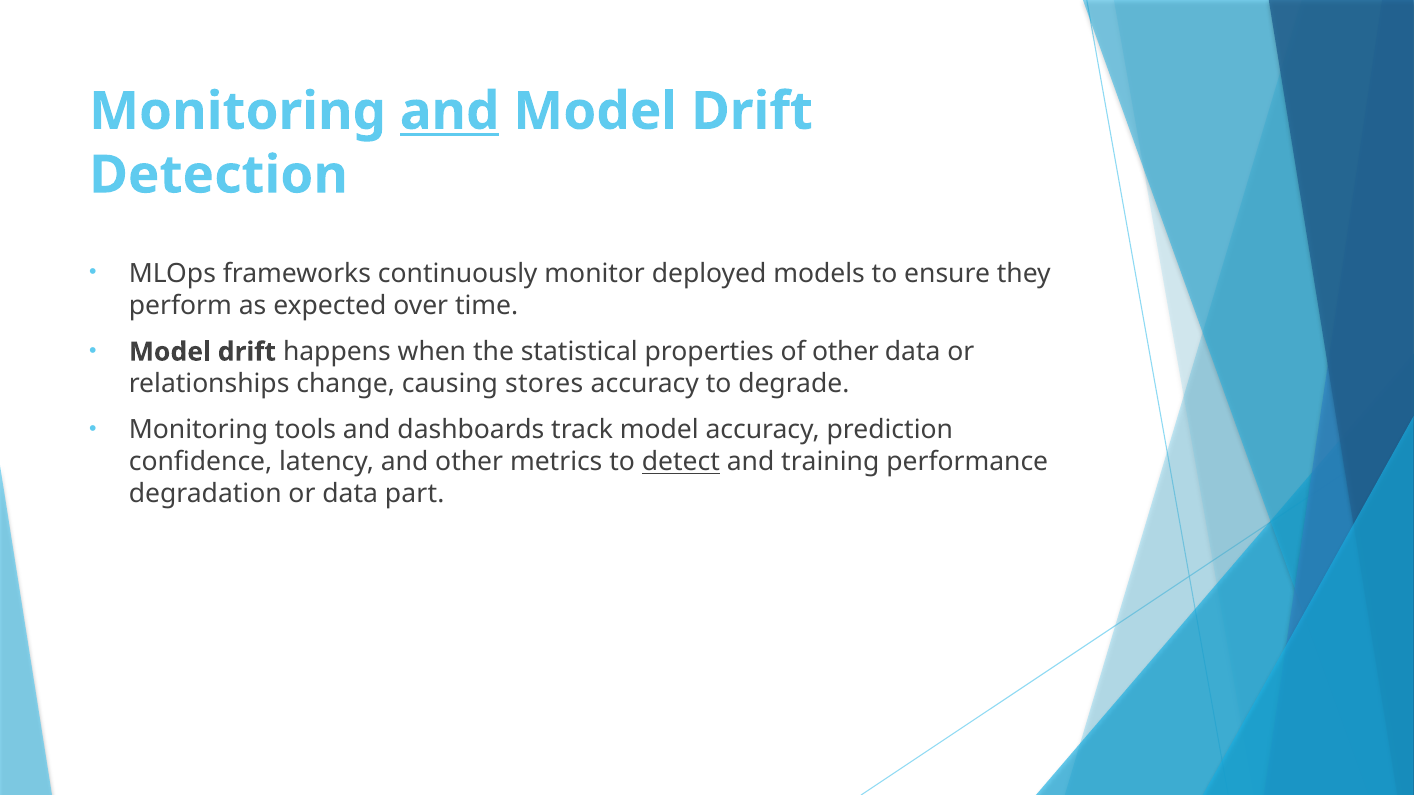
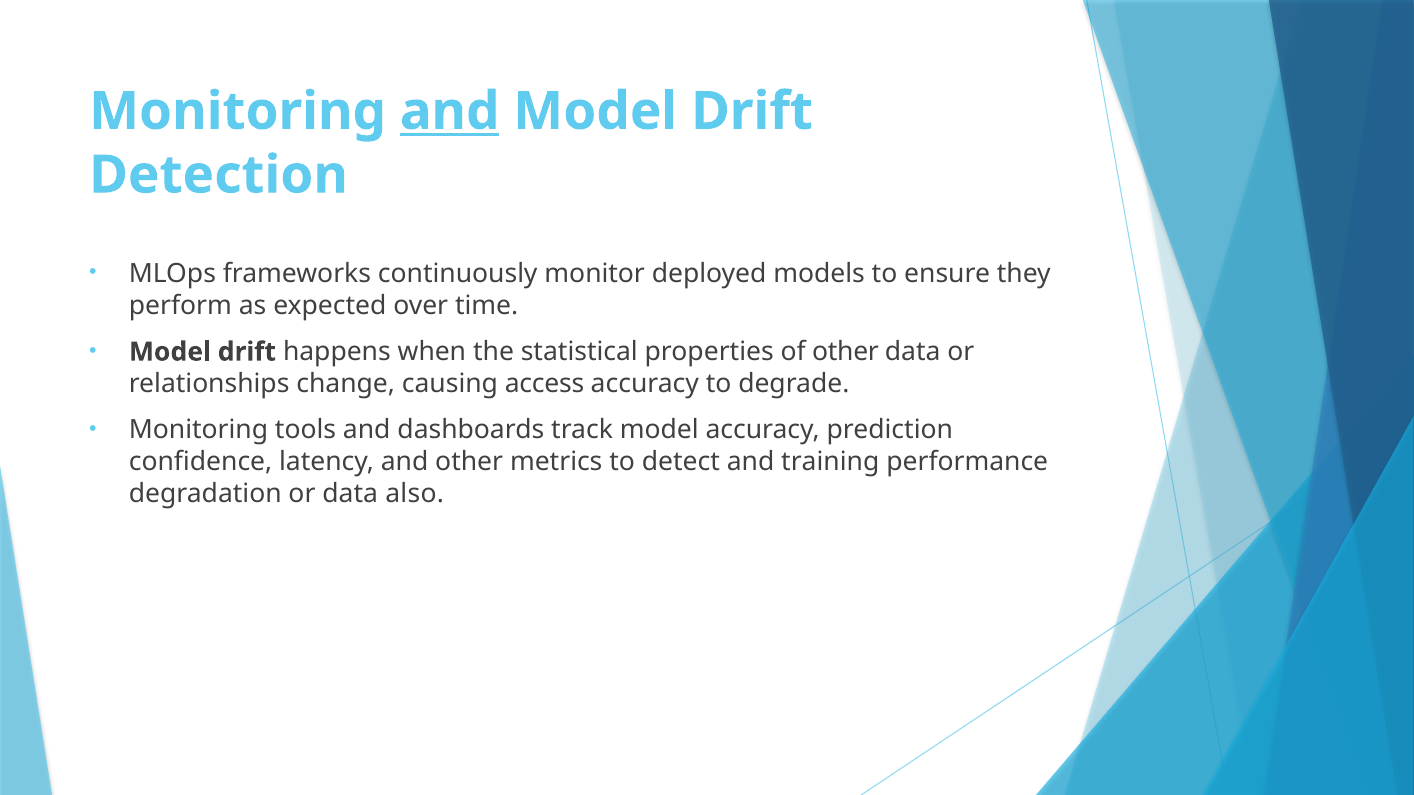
stores: stores -> access
detect underline: present -> none
part: part -> also
